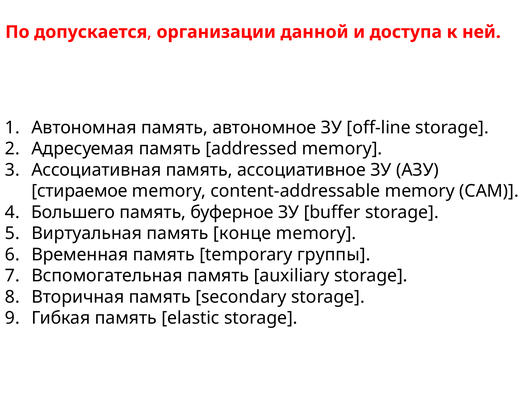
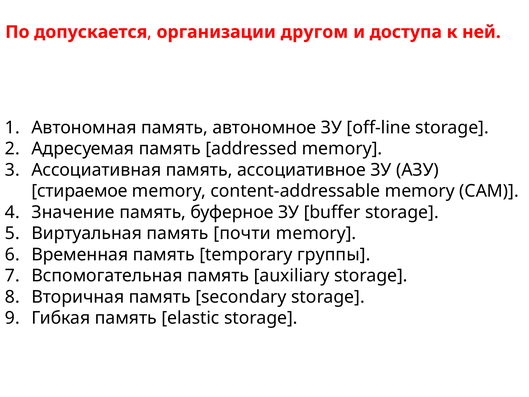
данной: данной -> другом
Большего: Большего -> Значение
конце: конце -> почти
